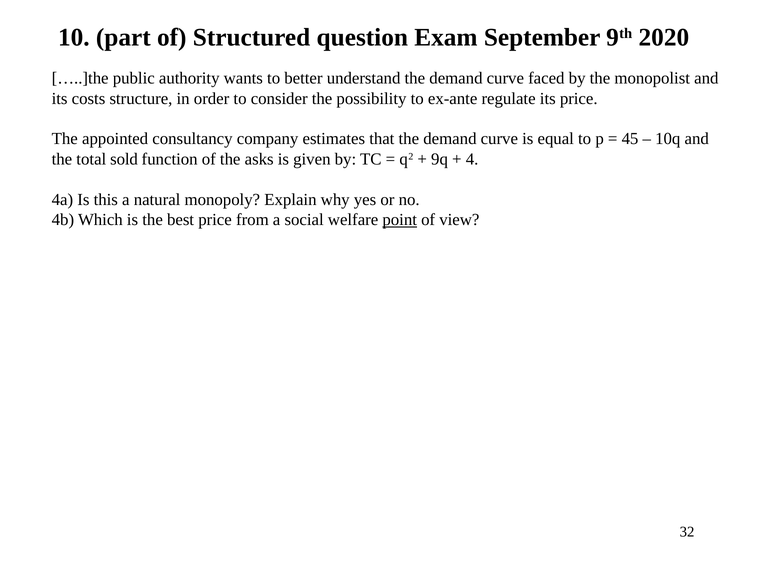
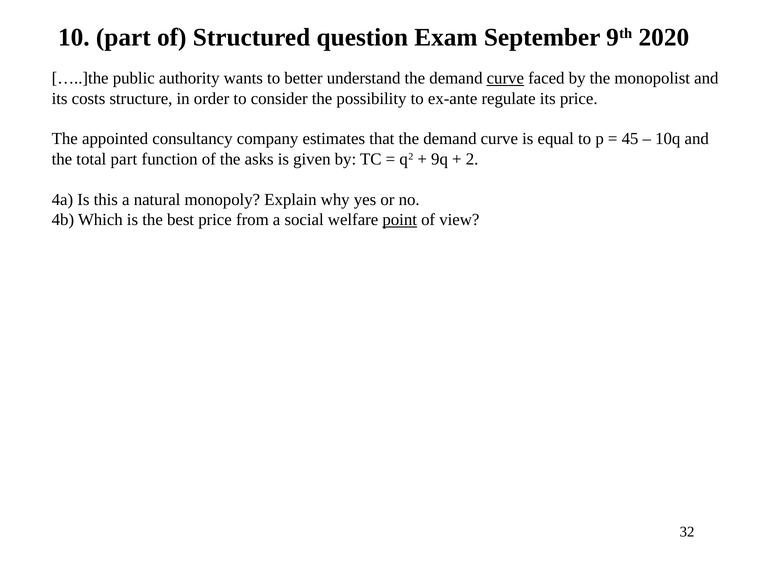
curve at (505, 78) underline: none -> present
total sold: sold -> part
4: 4 -> 2
